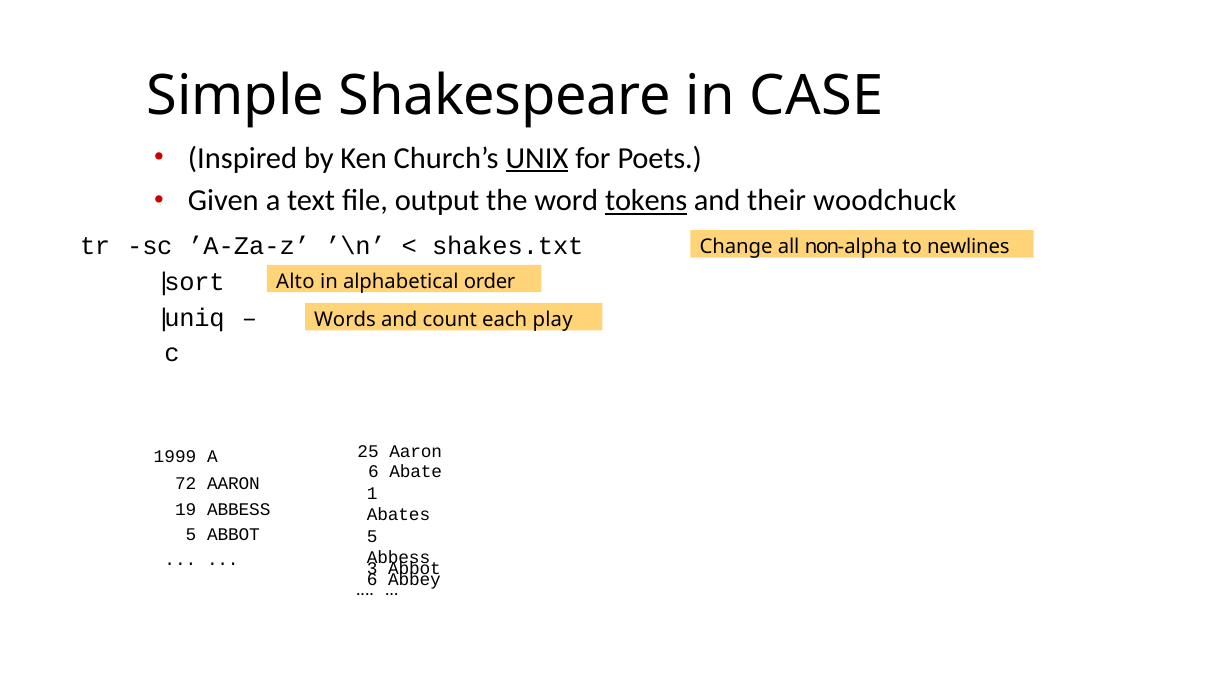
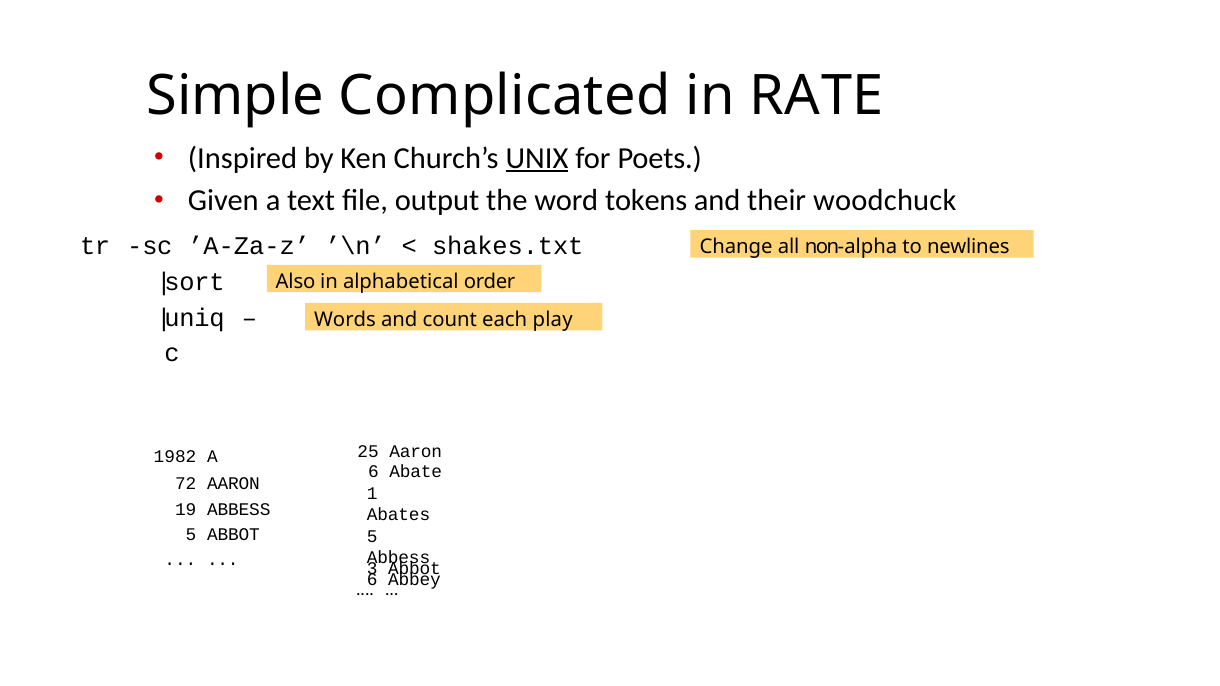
Shakespeare: Shakespeare -> Complicated
CASE: CASE -> RATE
tokens underline: present -> none
Alto: Alto -> Also
1999: 1999 -> 1982
